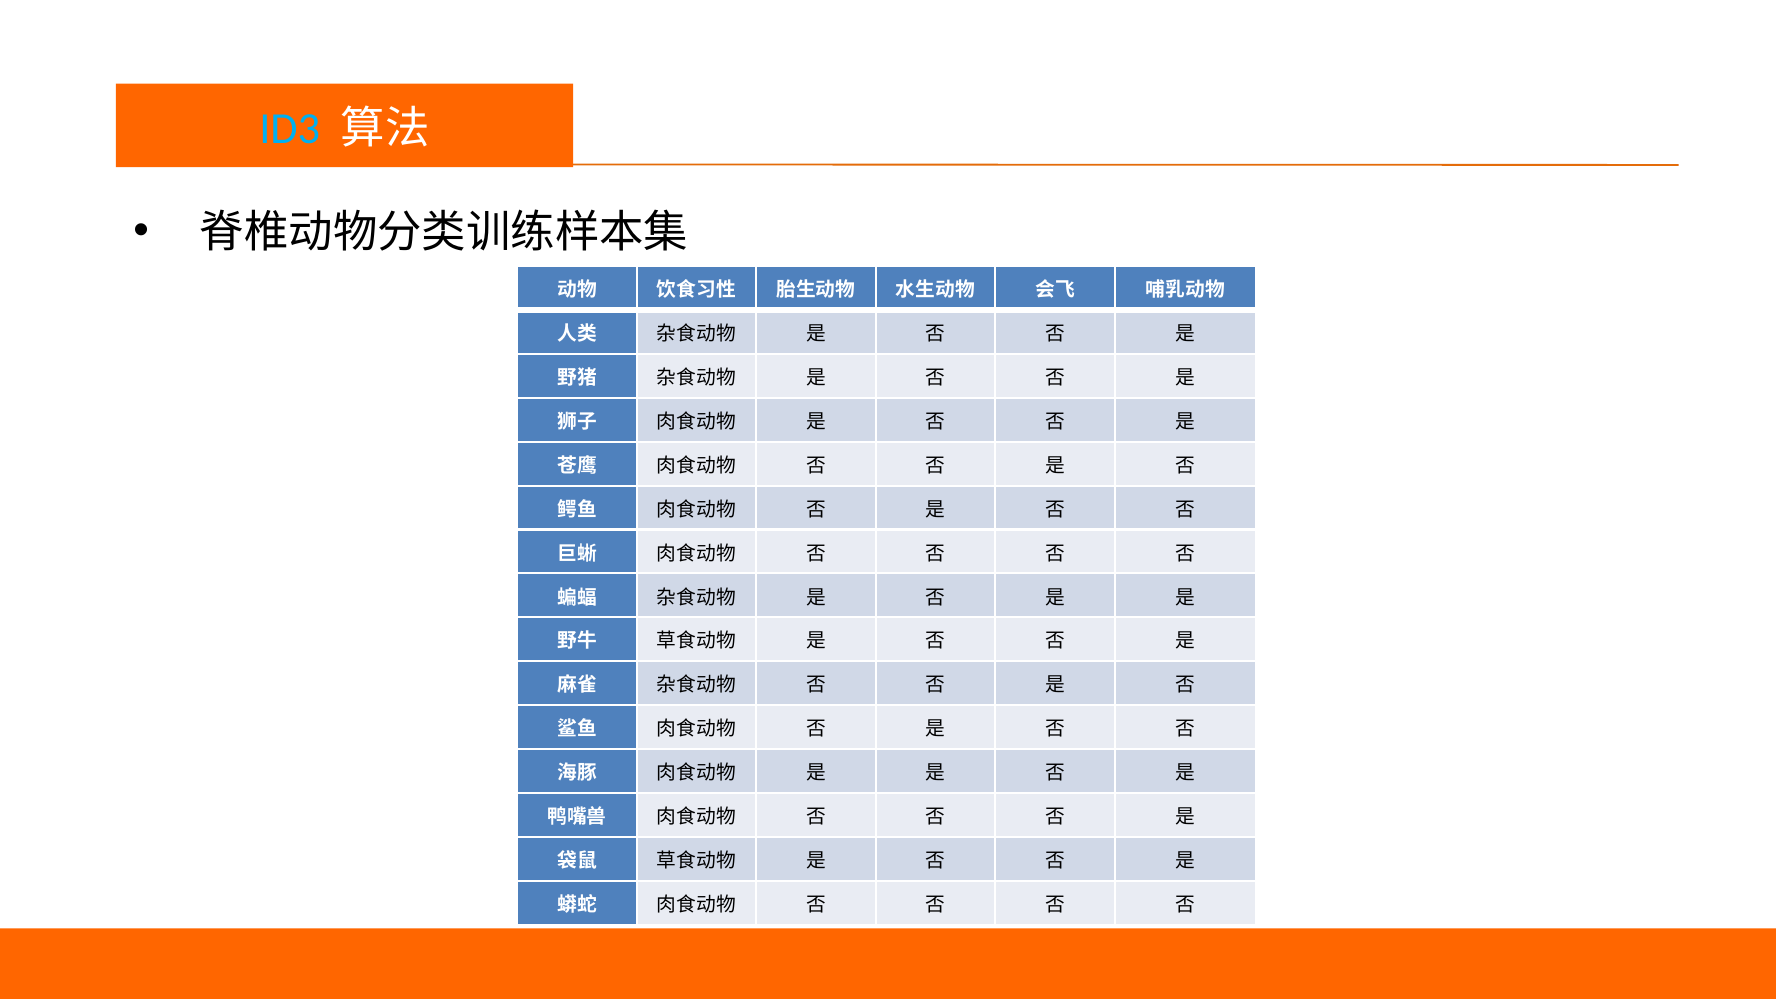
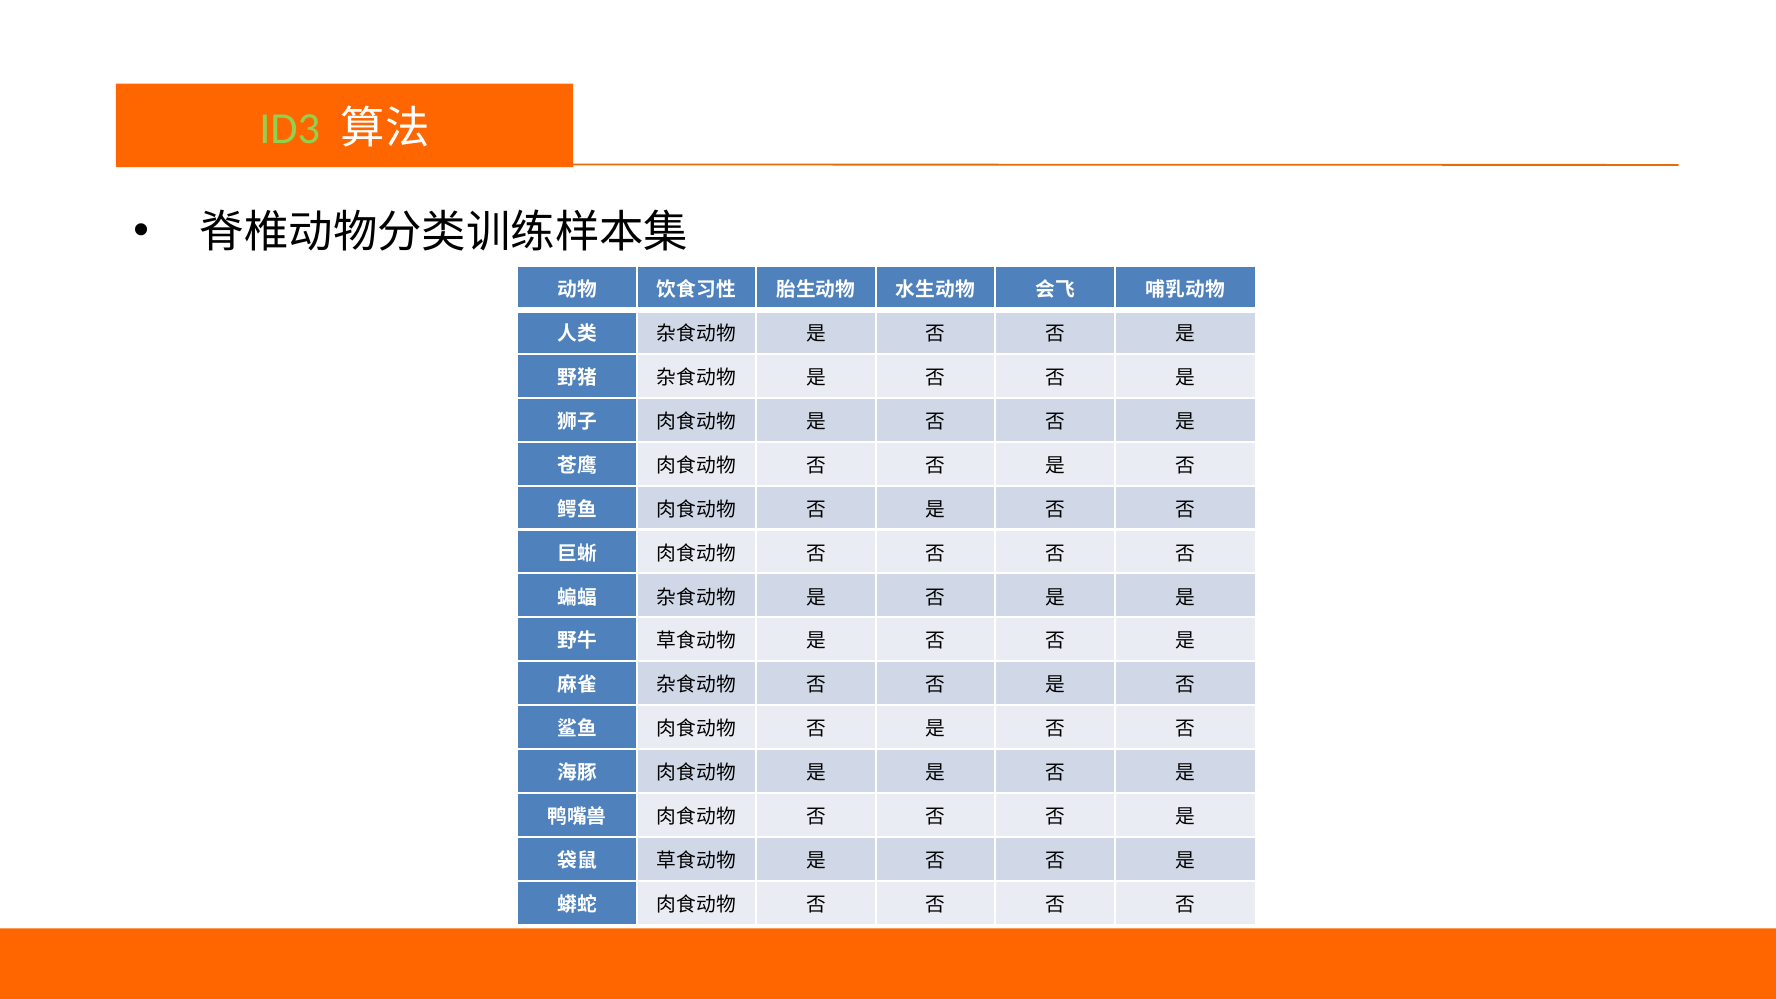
ID3 colour: light blue -> light green
